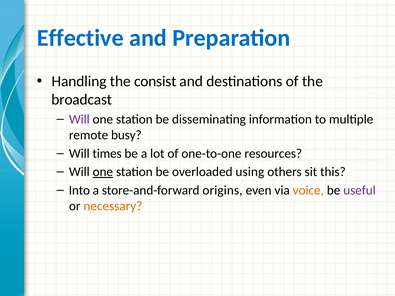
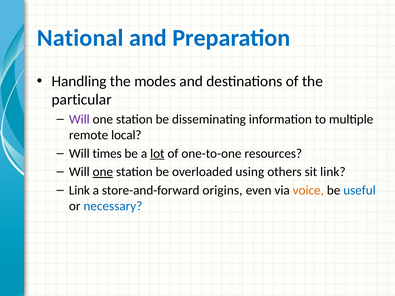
Effective: Effective -> National
consist: consist -> modes
broadcast: broadcast -> particular
busy: busy -> local
lot underline: none -> present
sit this: this -> link
Into at (79, 190): Into -> Link
useful colour: purple -> blue
necessary colour: orange -> blue
